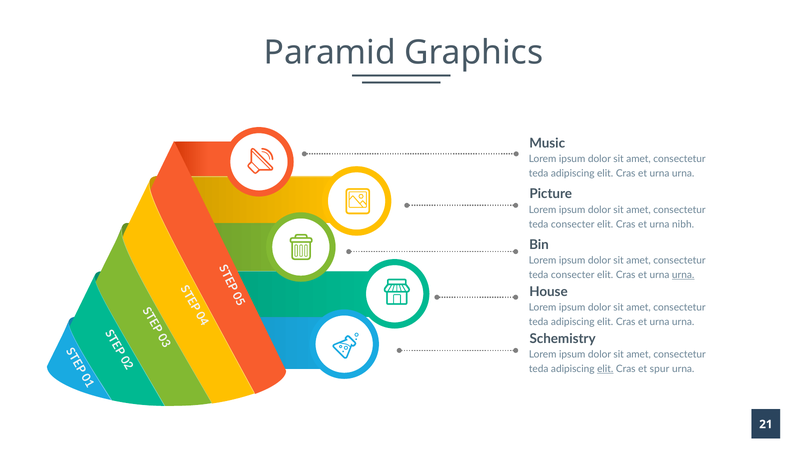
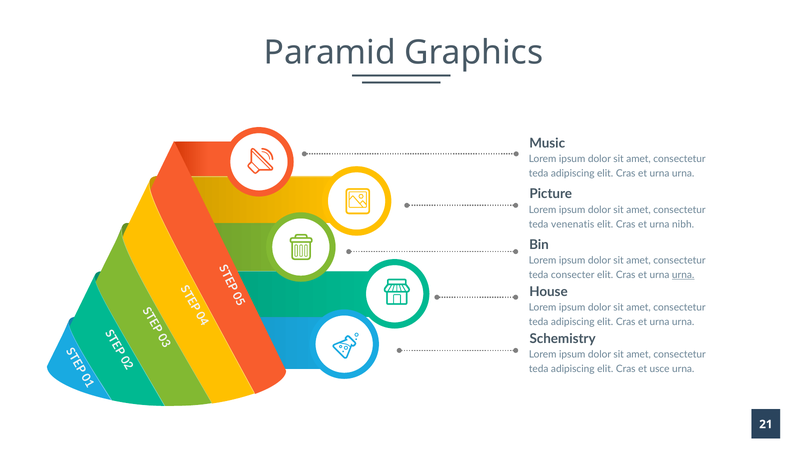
consecter at (573, 224): consecter -> venenatis
elit at (605, 369) underline: present -> none
spur: spur -> usce
